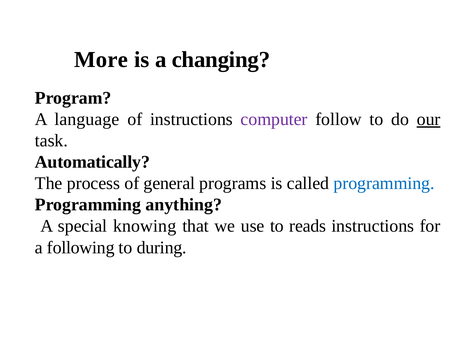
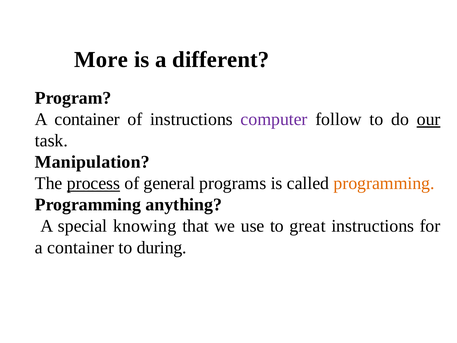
changing: changing -> different
language at (87, 119): language -> container
Automatically: Automatically -> Manipulation
process underline: none -> present
programming at (384, 183) colour: blue -> orange
reads: reads -> great
following at (81, 247): following -> container
